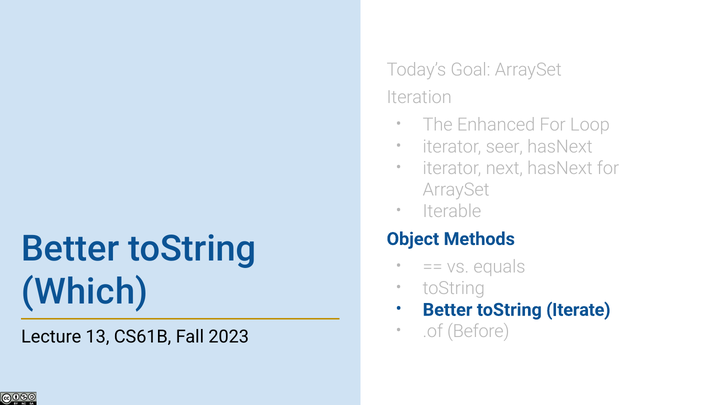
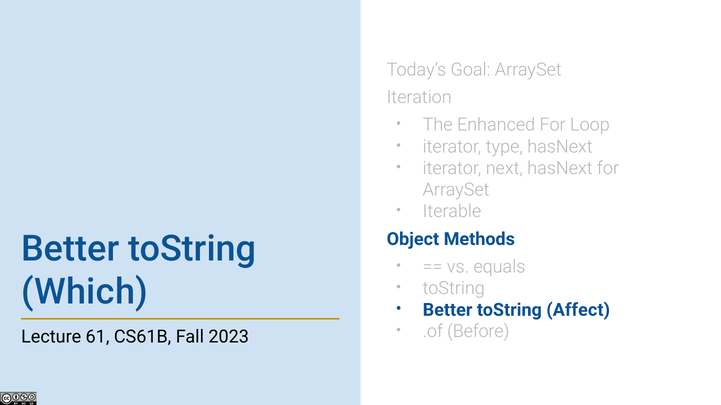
seer: seer -> type
Iterate: Iterate -> Affect
13: 13 -> 61
